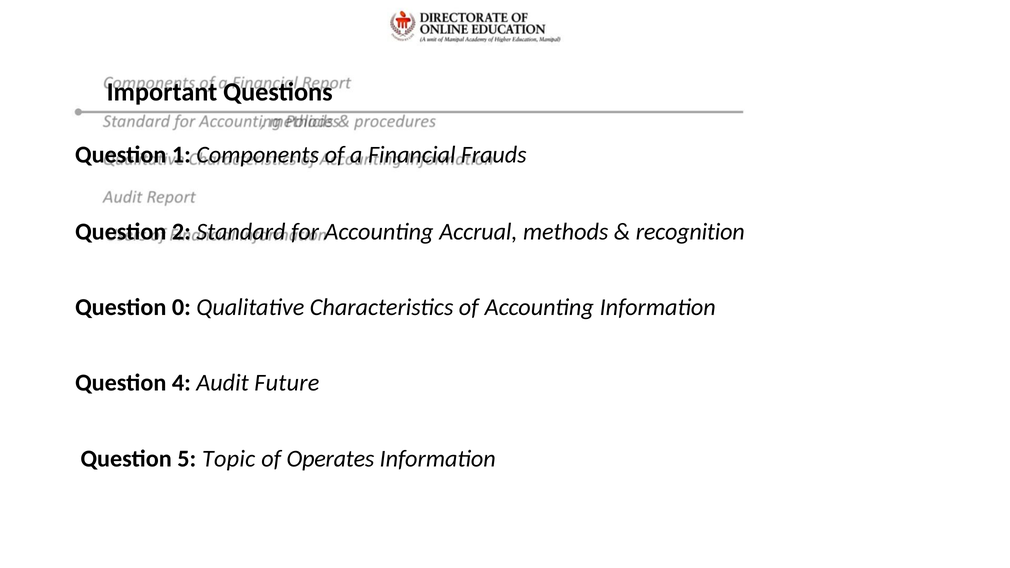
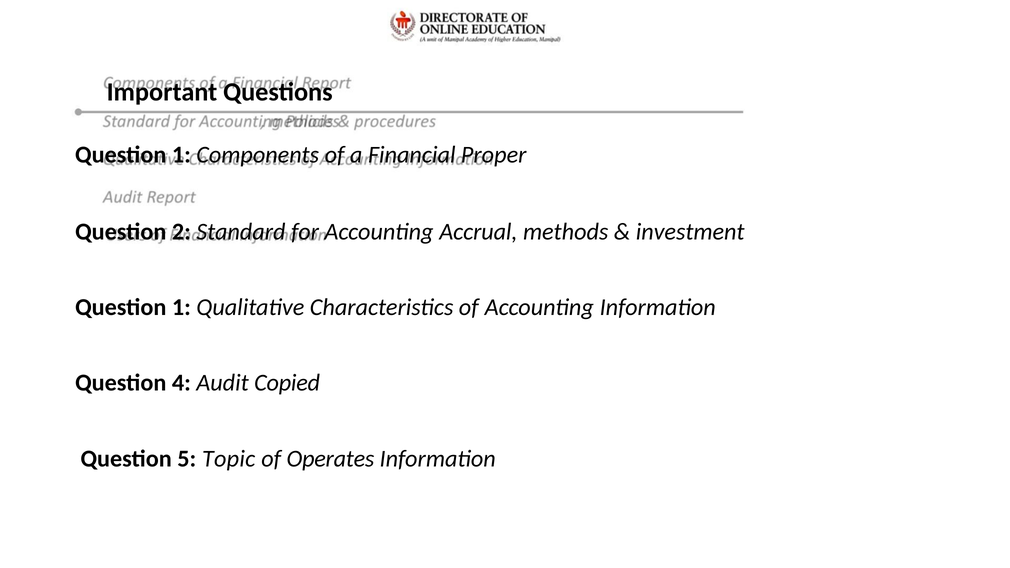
Frauds: Frauds -> Proper
recognition: recognition -> investment
0 at (181, 307): 0 -> 1
Future: Future -> Copied
